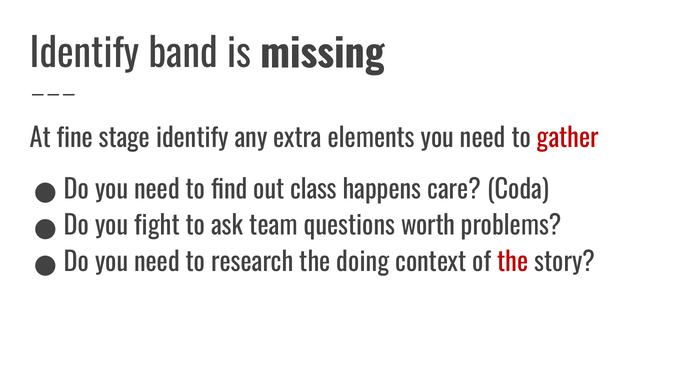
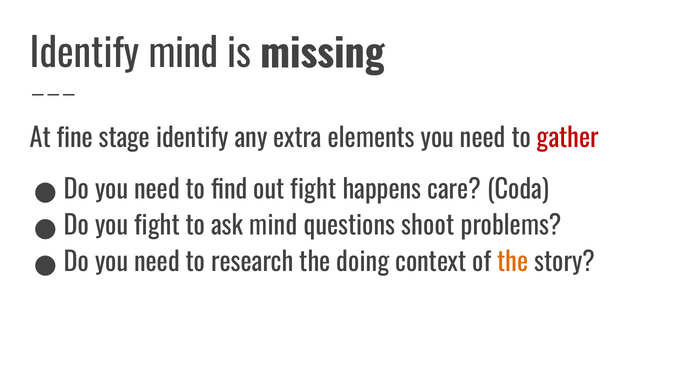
Identify band: band -> mind
out class: class -> fight
ask team: team -> mind
worth: worth -> shoot
the at (513, 263) colour: red -> orange
